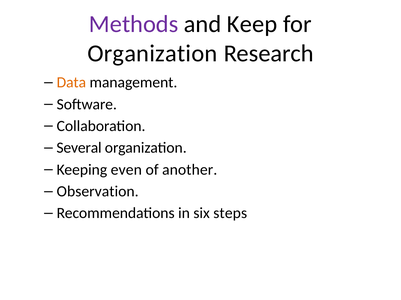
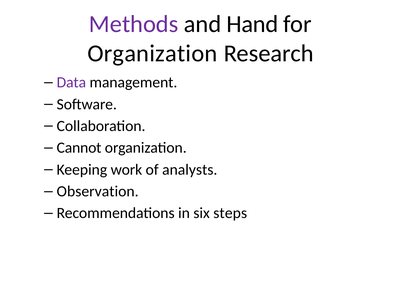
Keep: Keep -> Hand
Data colour: orange -> purple
Several: Several -> Cannot
even: even -> work
another: another -> analysts
